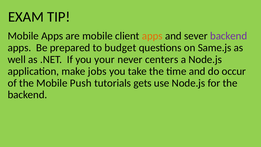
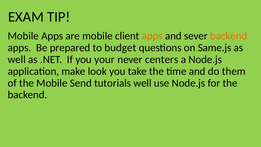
backend at (229, 36) colour: purple -> orange
jobs: jobs -> look
occur: occur -> them
Push: Push -> Send
tutorials gets: gets -> well
